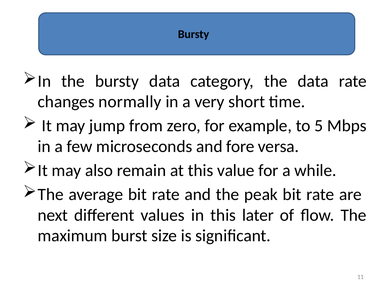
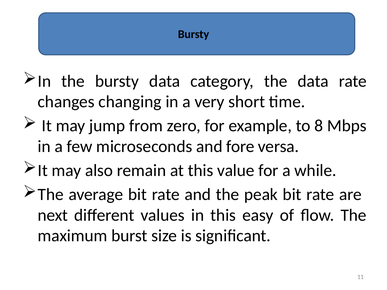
normally: normally -> changing
5: 5 -> 8
later: later -> easy
